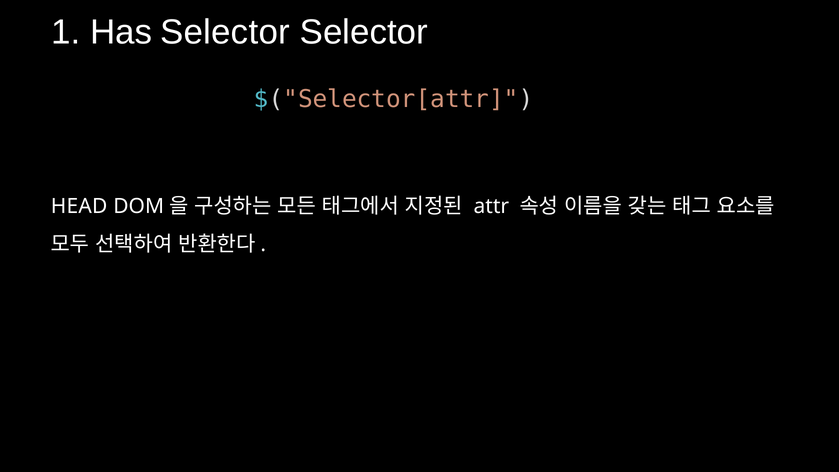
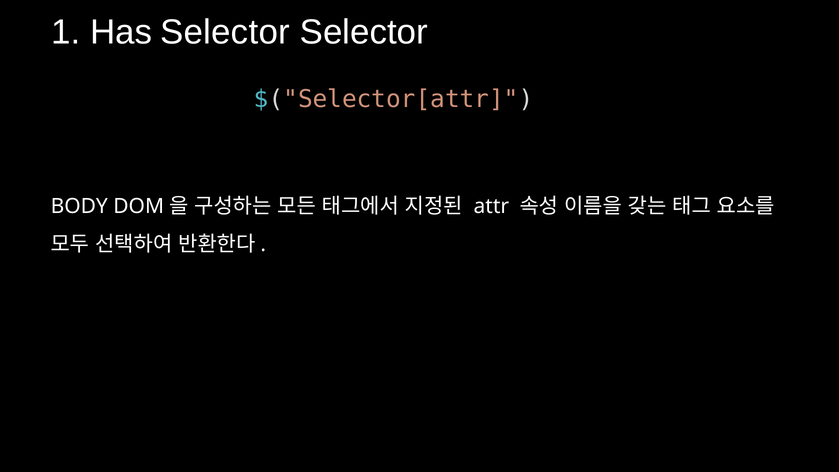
HEAD: HEAD -> BODY
